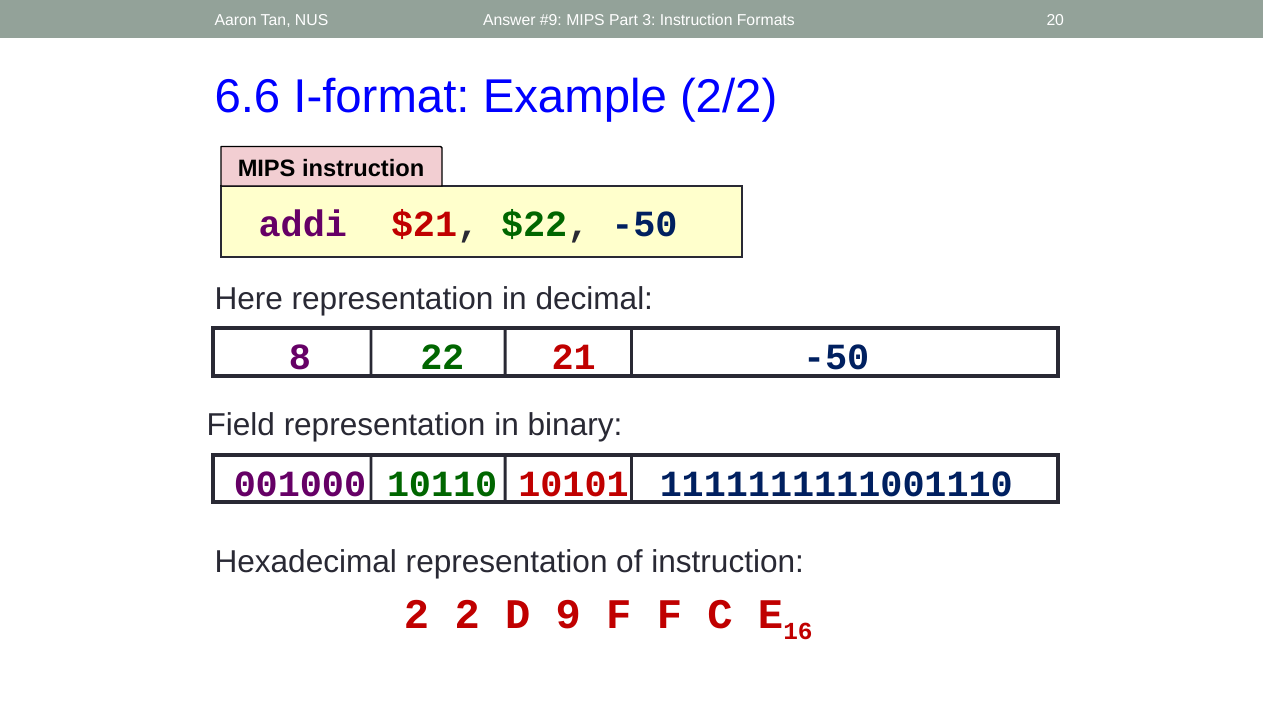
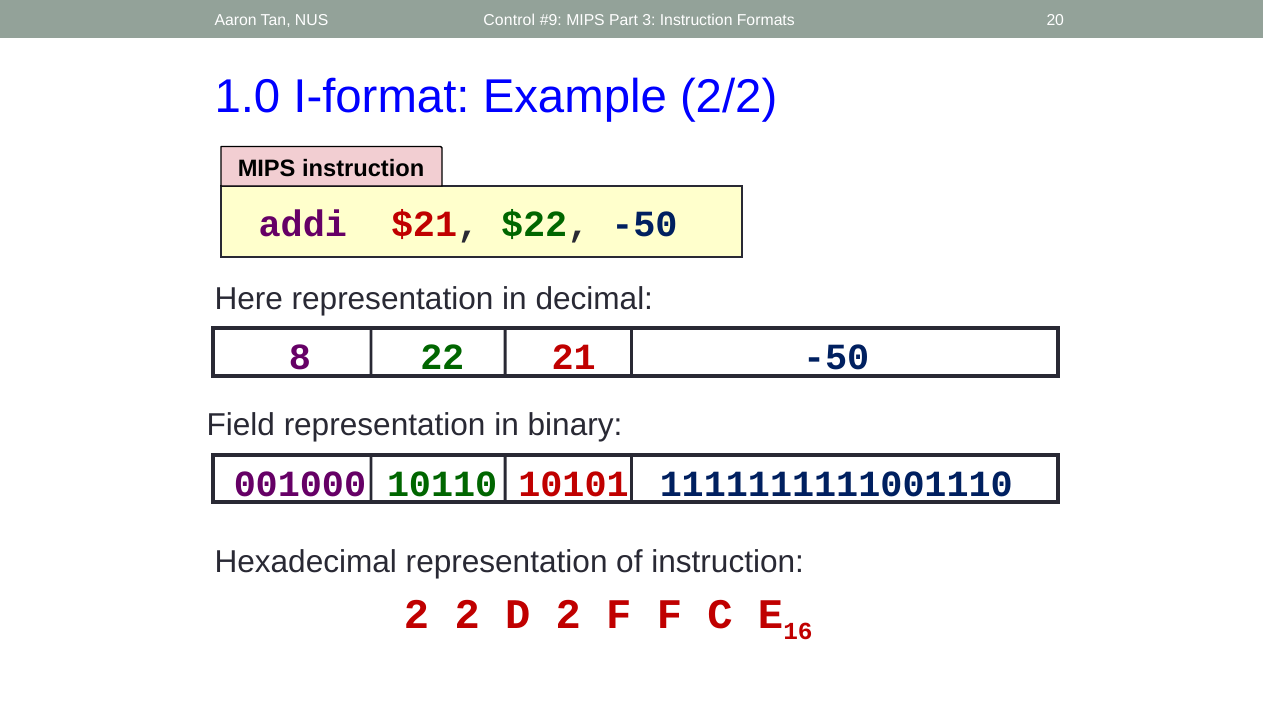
Answer: Answer -> Control
6.6: 6.6 -> 1.0
D 9: 9 -> 2
